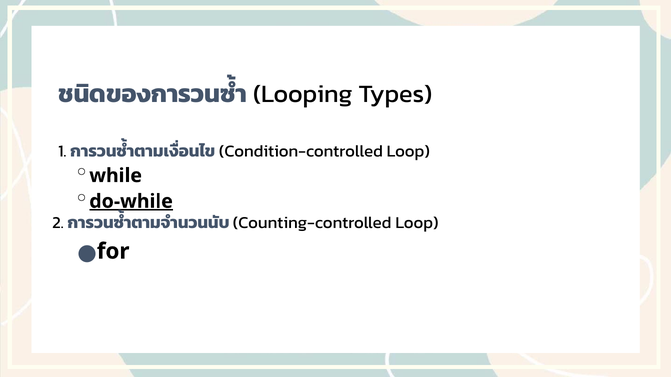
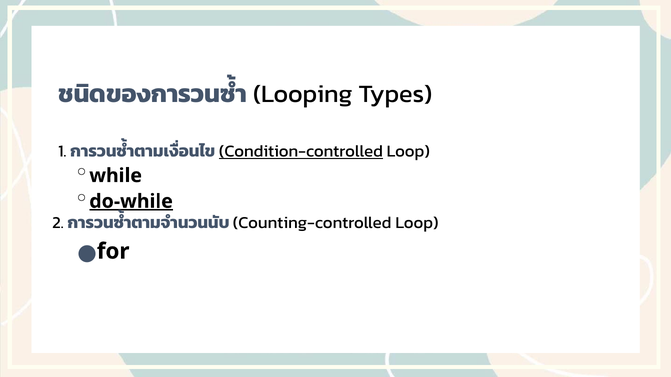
Condition-controlled underline: none -> present
